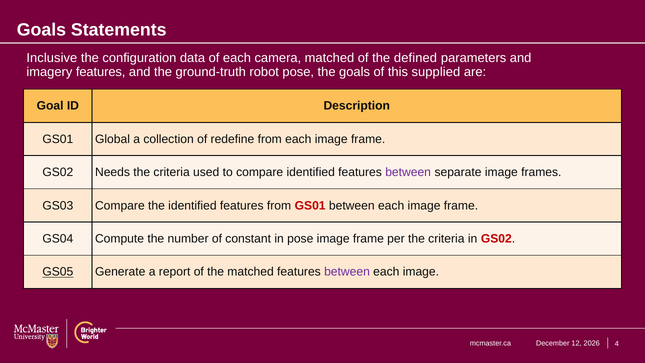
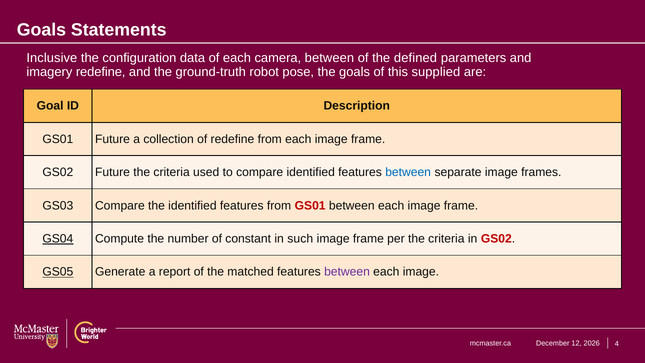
camera matched: matched -> between
imagery features: features -> redefine
GS01 Global: Global -> Future
GS02 Needs: Needs -> Future
between at (408, 172) colour: purple -> blue
GS04 underline: none -> present
in pose: pose -> such
